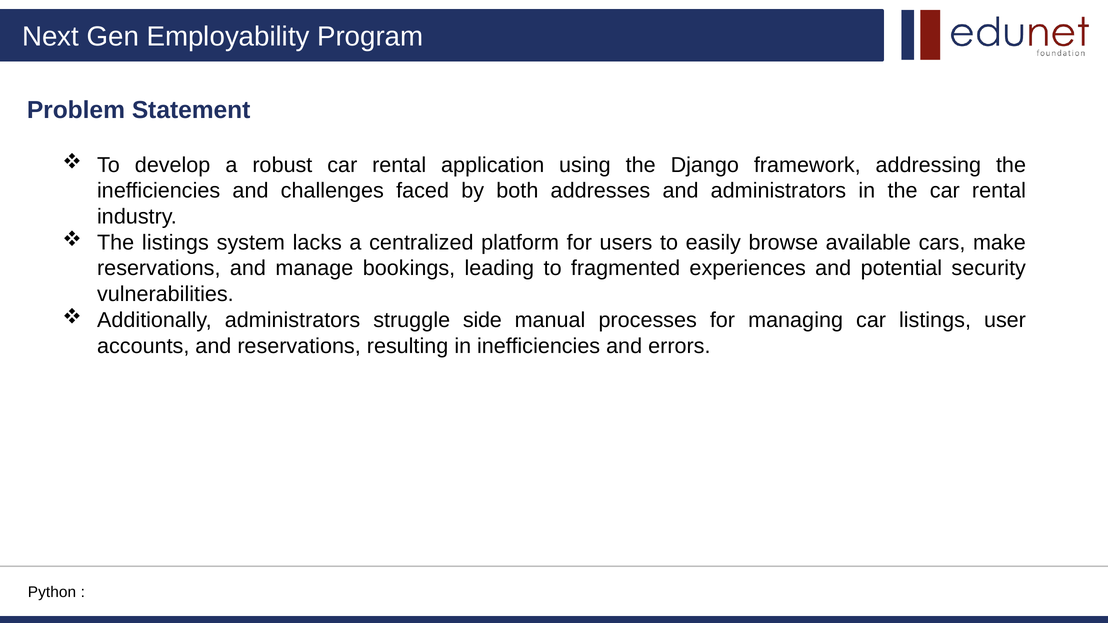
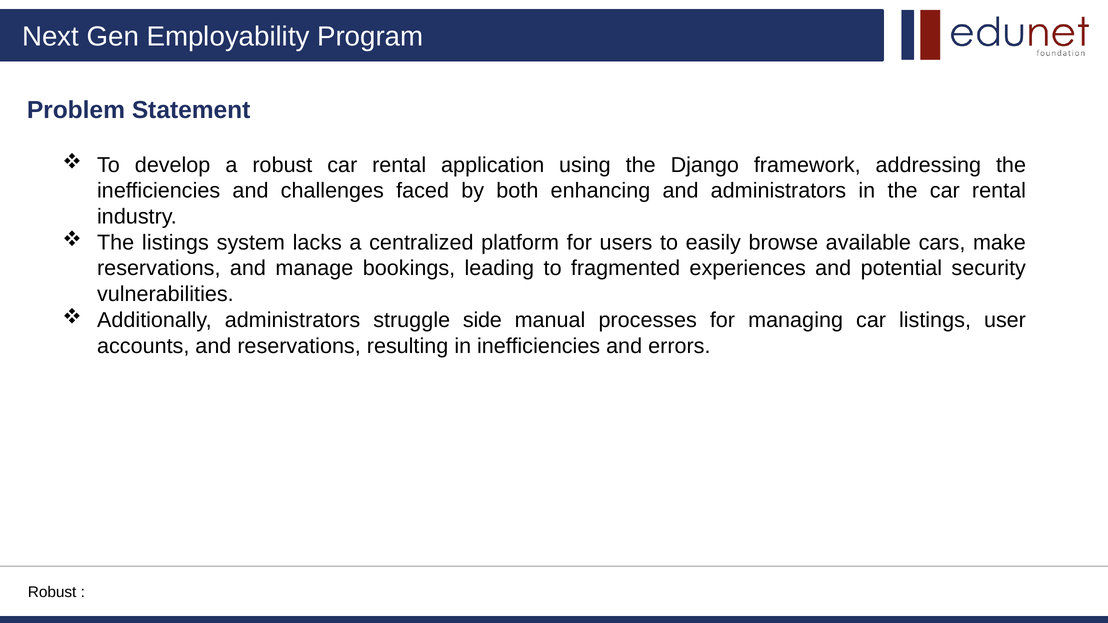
addresses: addresses -> enhancing
Python at (52, 592): Python -> Robust
